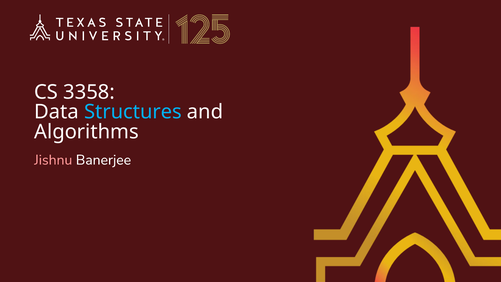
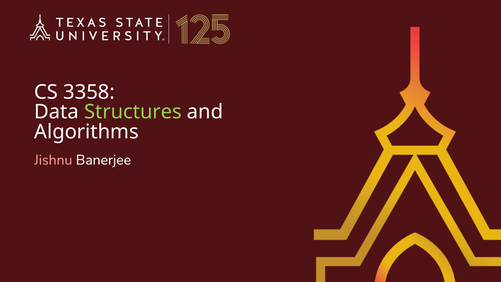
Structures colour: light blue -> light green
